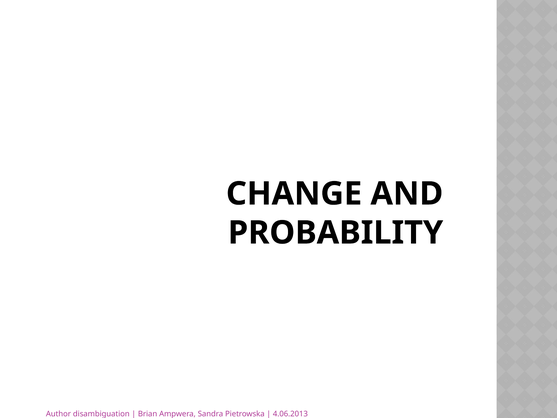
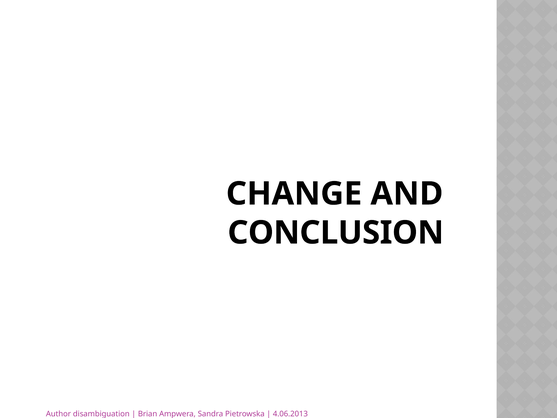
PROBABILITY: PROBABILITY -> CONCLUSION
